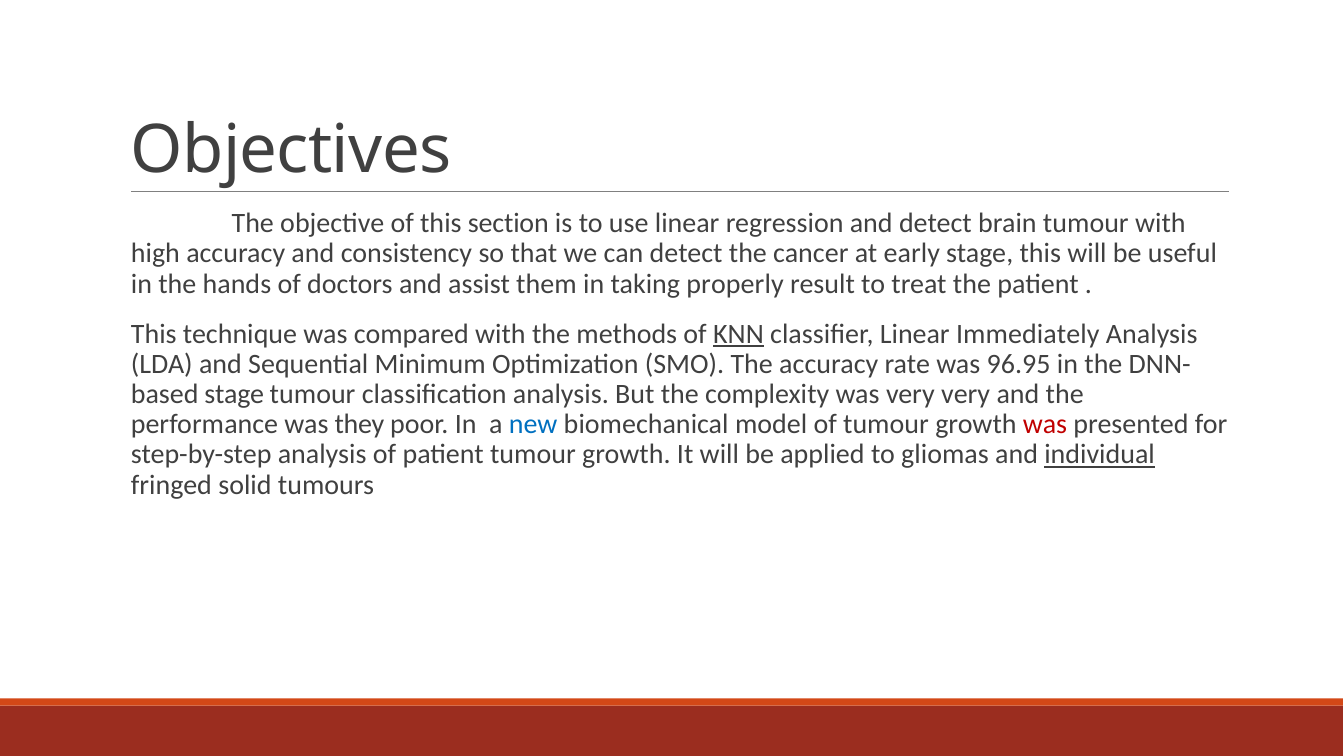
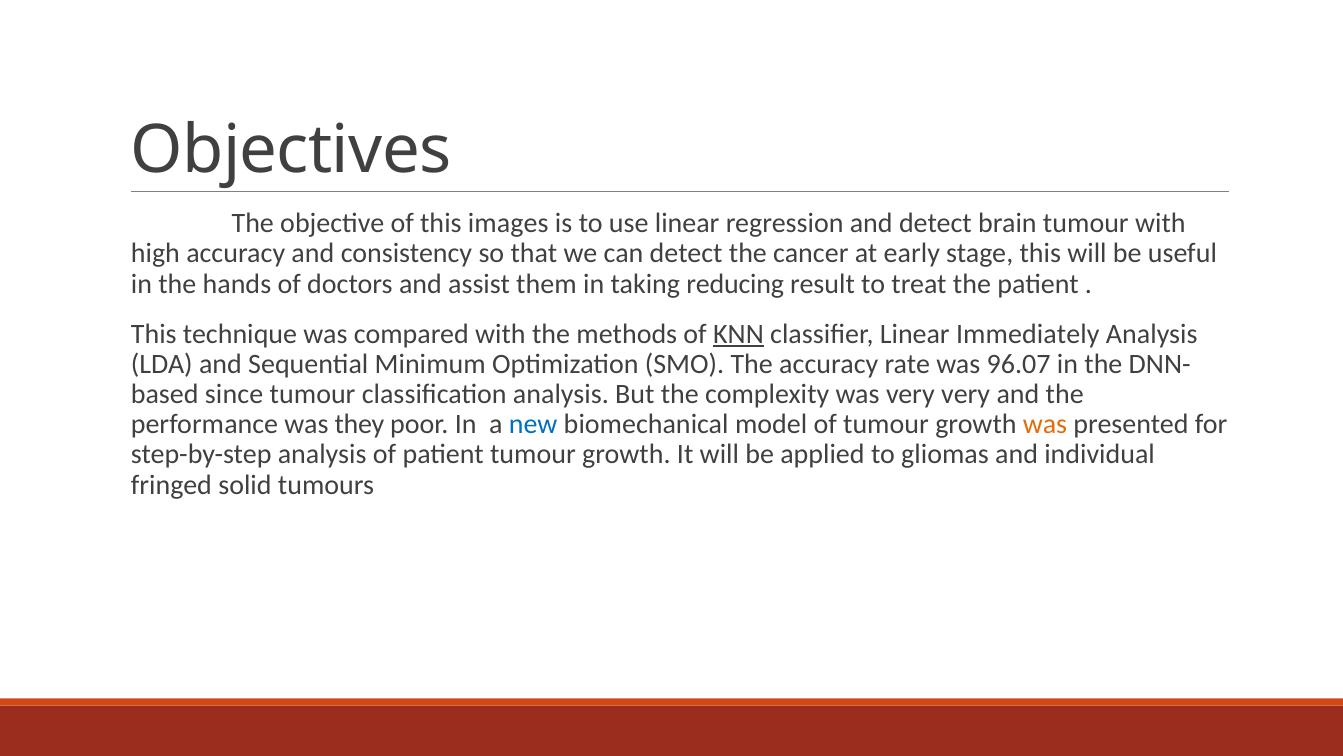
section: section -> images
properly: properly -> reducing
96.95: 96.95 -> 96.07
stage at (234, 394): stage -> since
was at (1045, 424) colour: red -> orange
individual underline: present -> none
